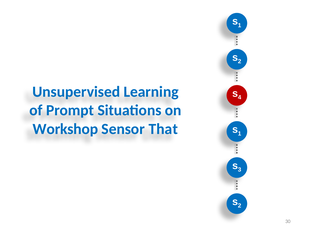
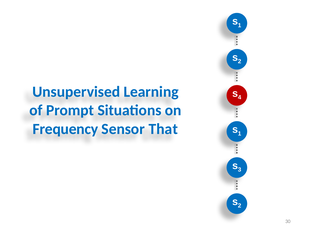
Workshop: Workshop -> Frequency
